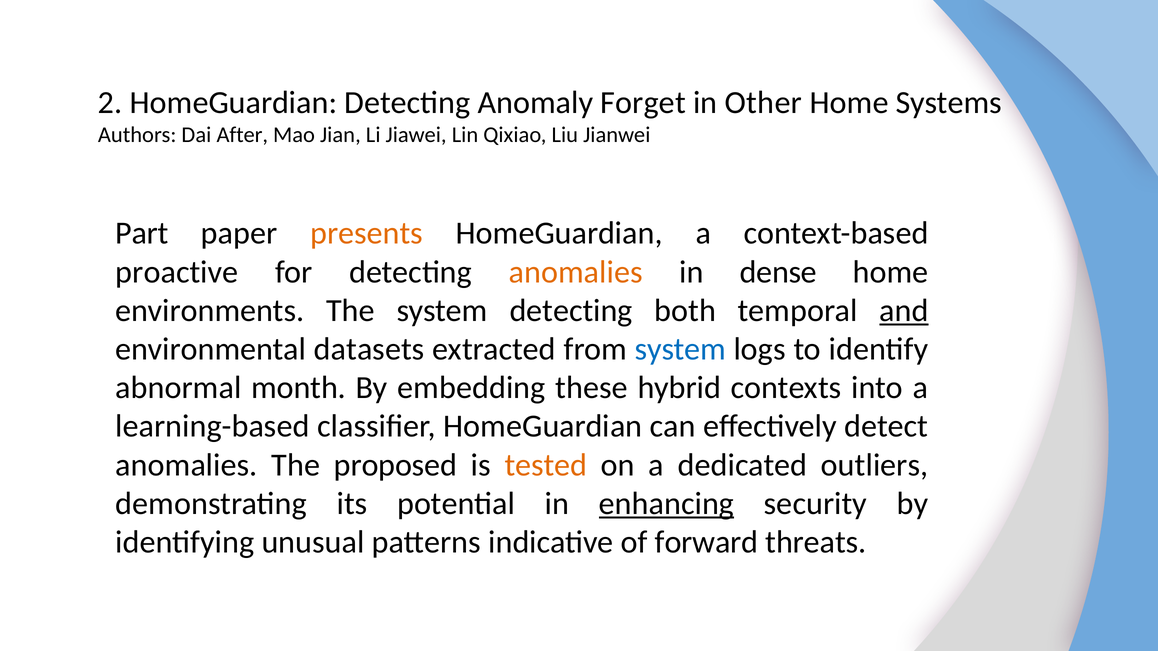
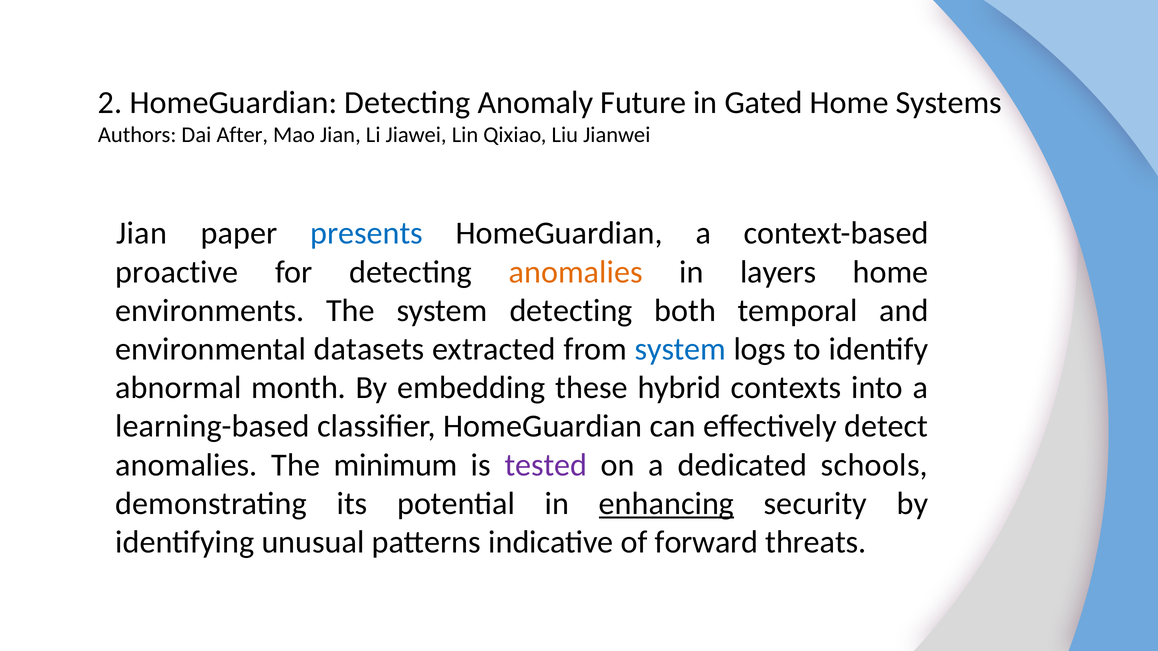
Forget: Forget -> Future
Other: Other -> Gated
Part at (142, 234): Part -> Jian
presents colour: orange -> blue
dense: dense -> layers
and underline: present -> none
proposed: proposed -> minimum
tested colour: orange -> purple
outliers: outliers -> schools
